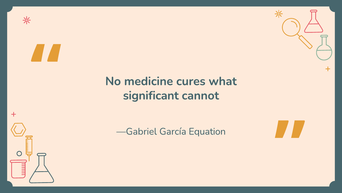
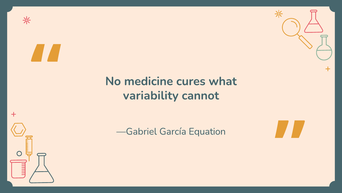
significant: significant -> variability
